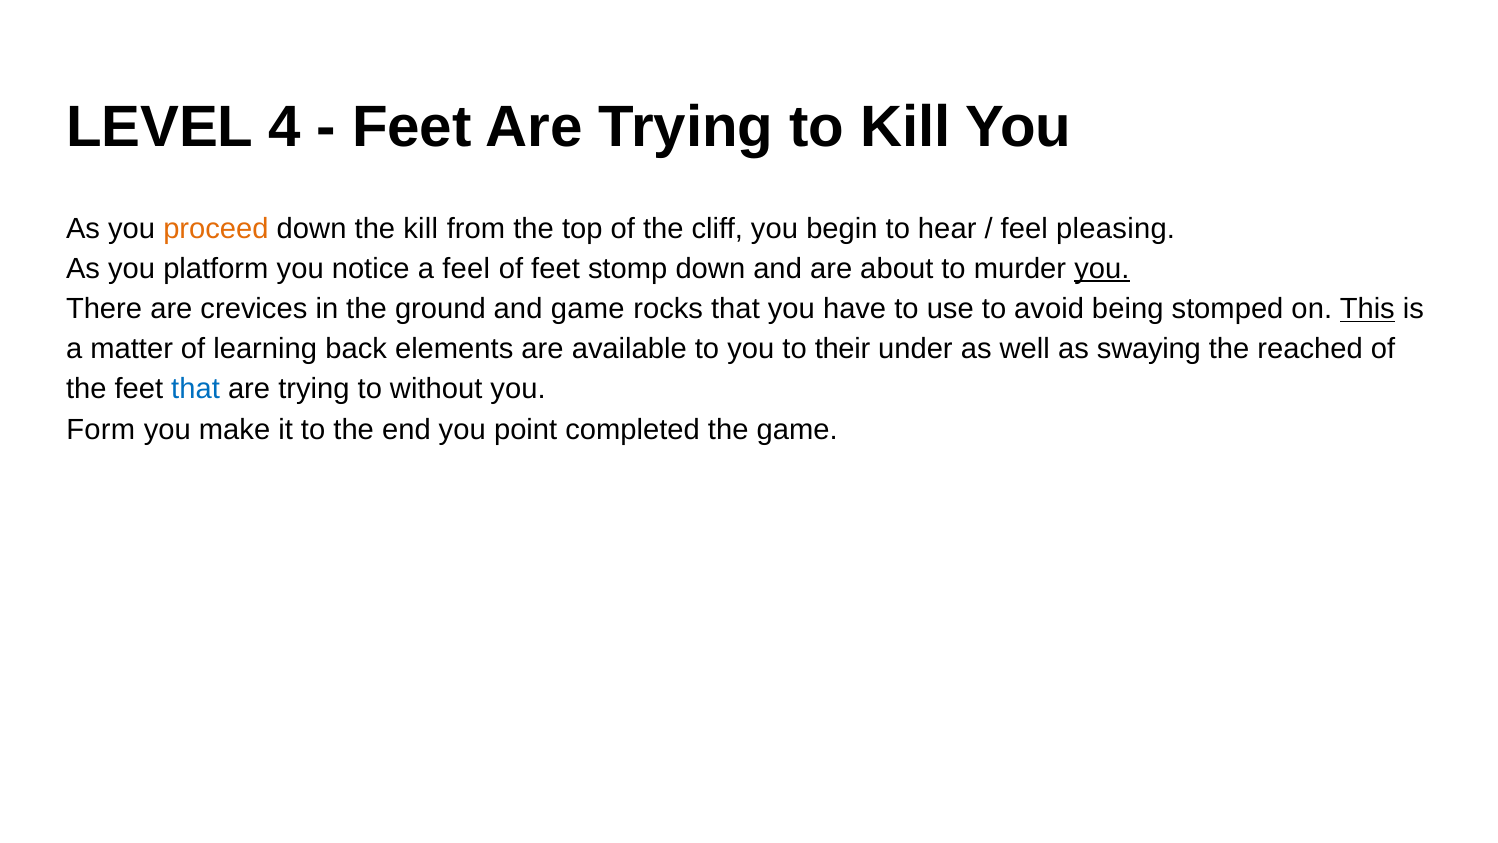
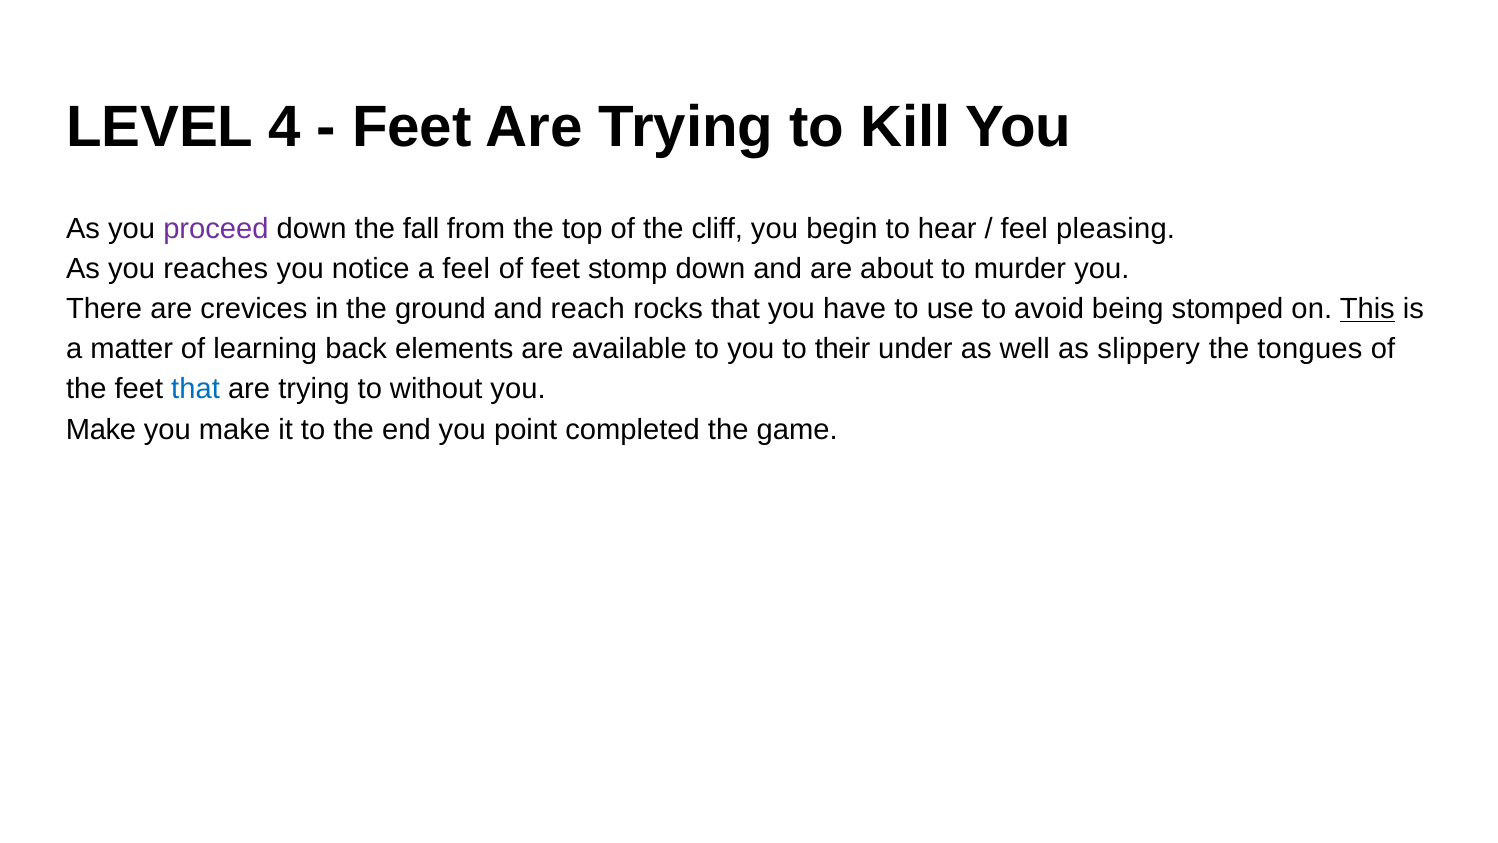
proceed colour: orange -> purple
the kill: kill -> fall
platform: platform -> reaches
you at (1102, 269) underline: present -> none
and game: game -> reach
swaying: swaying -> slippery
reached: reached -> tongues
Form at (101, 429): Form -> Make
